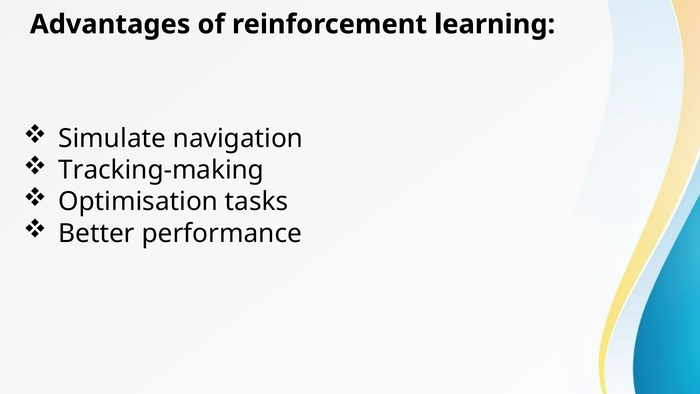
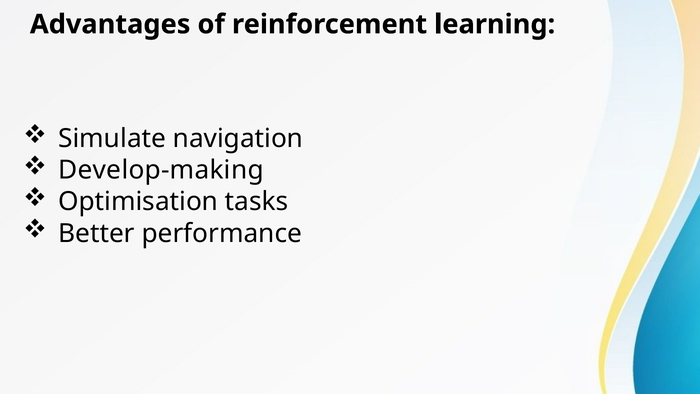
Tracking-making: Tracking-making -> Develop-making
